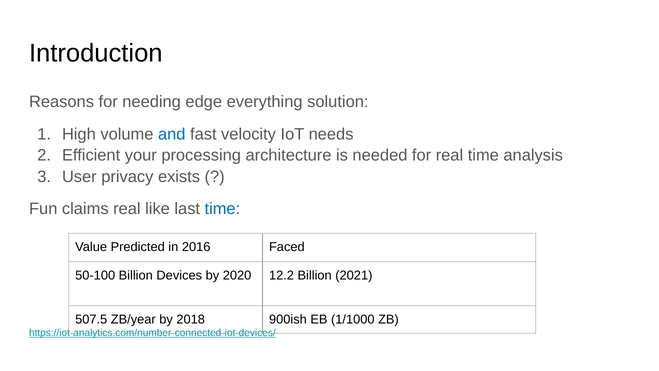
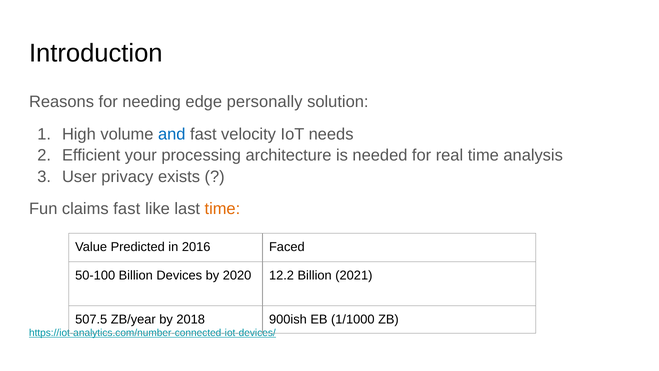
everything: everything -> personally
claims real: real -> fast
time at (222, 209) colour: blue -> orange
